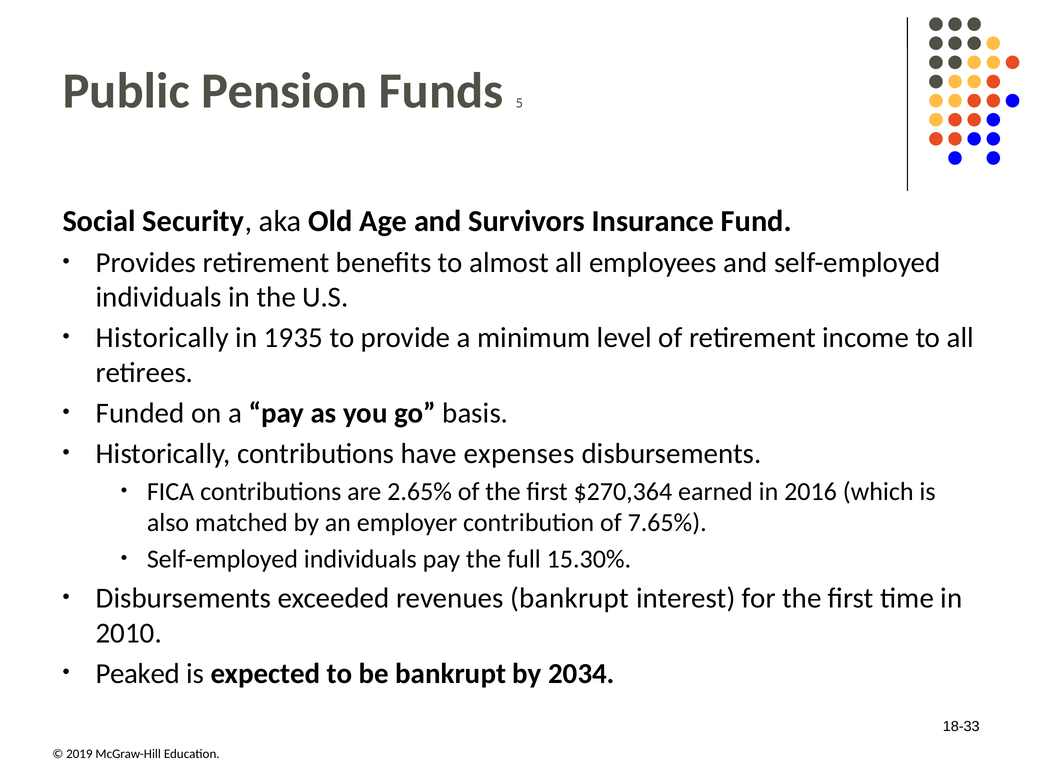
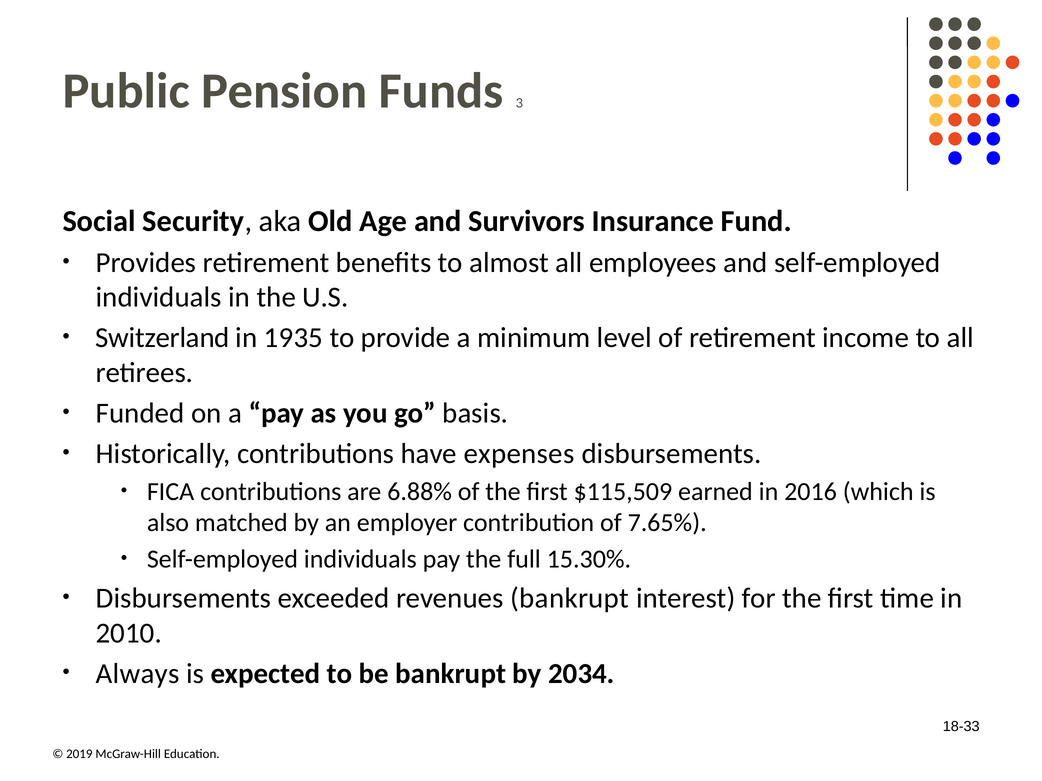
5: 5 -> 3
Historically at (162, 338): Historically -> Switzerland
2.65%: 2.65% -> 6.88%
$270,364: $270,364 -> $115,509
Peaked: Peaked -> Always
